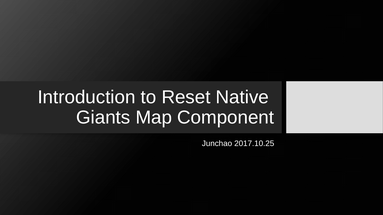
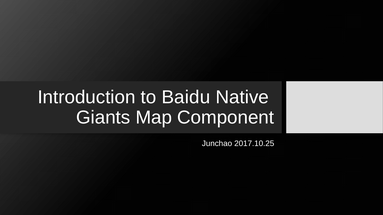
Reset: Reset -> Baidu
